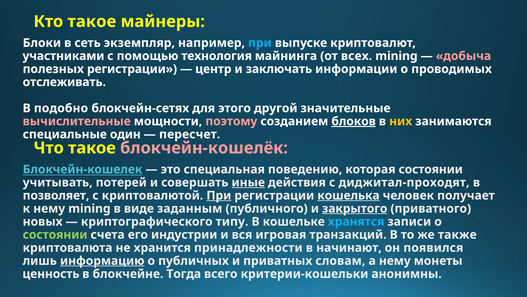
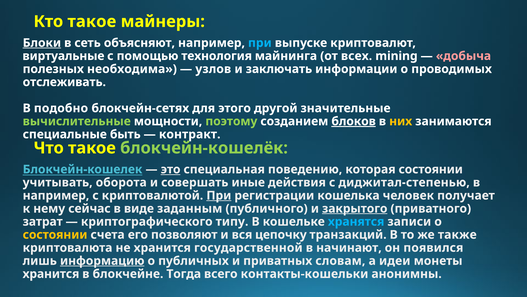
Блоки underline: none -> present
экземпляр: экземпляр -> объясняют
участниками: участниками -> виртуальные
полезных регистрации: регистрации -> необходима
центр: центр -> узлов
вычислительные colour: pink -> light green
поэтому colour: pink -> light green
один: один -> быть
пересчет: пересчет -> контракт
блокчейн-кошелёк colour: pink -> light green
это underline: none -> present
потерей: потерей -> оборота
иные underline: present -> none
диджитал-проходят: диджитал-проходят -> диджитал-степенью
позволяет at (56, 195): позволяет -> например
кошелька underline: present -> none
нему mining: mining -> сейчас
новых: новых -> затрат
состоянии at (55, 234) colour: light green -> yellow
индустрии: индустрии -> позволяют
игровая: игровая -> цепочку
принадлежности: принадлежности -> государственной
а нему: нему -> идеи
ценность at (51, 273): ценность -> хранится
критерии-кошельки: критерии-кошельки -> контакты-кошельки
